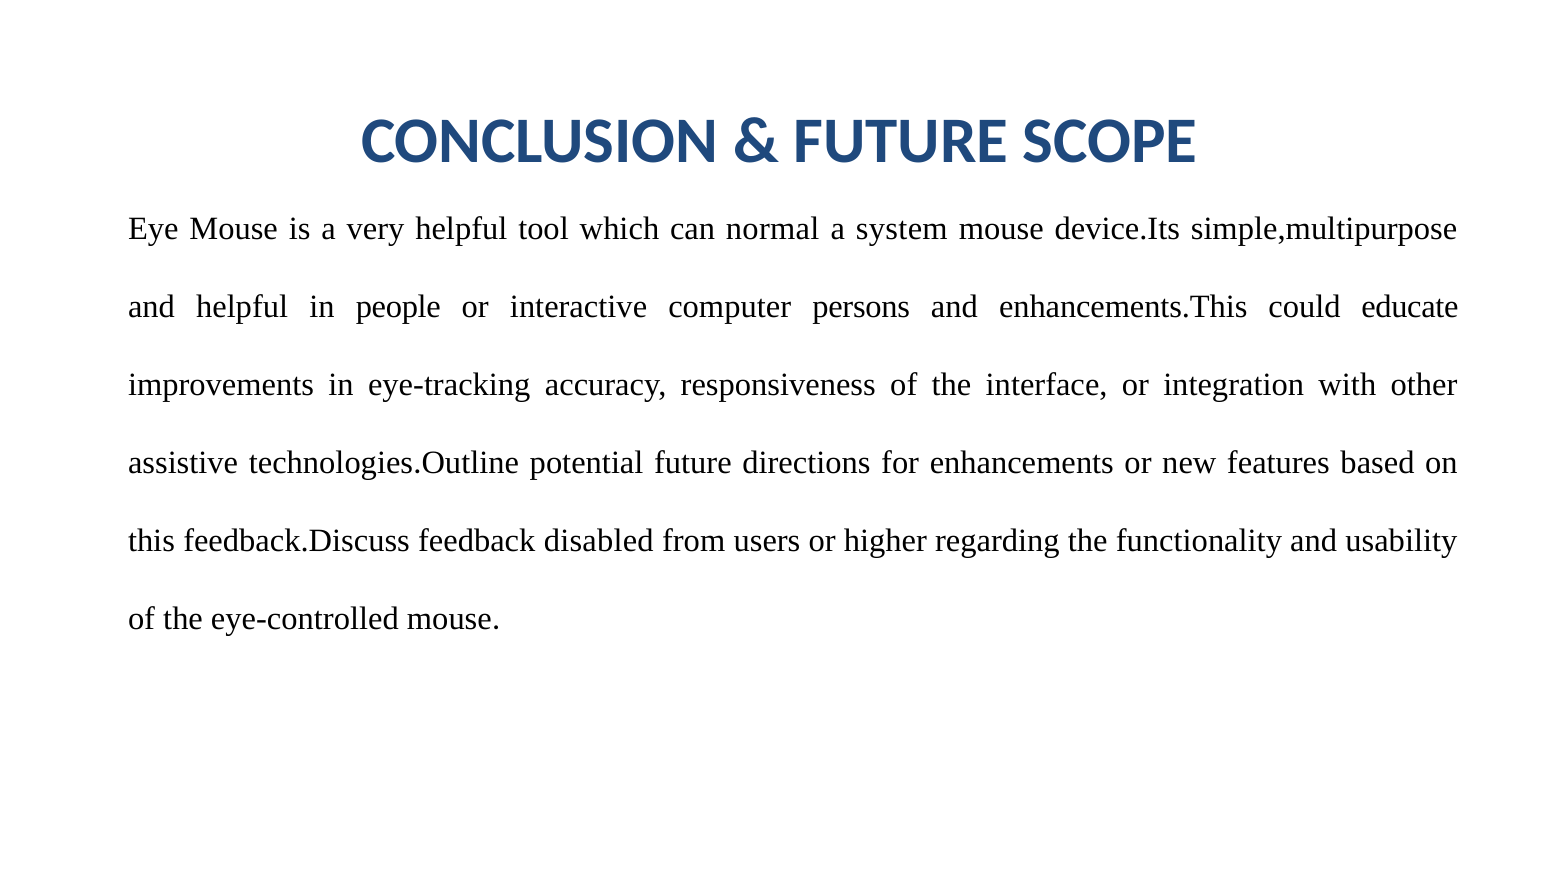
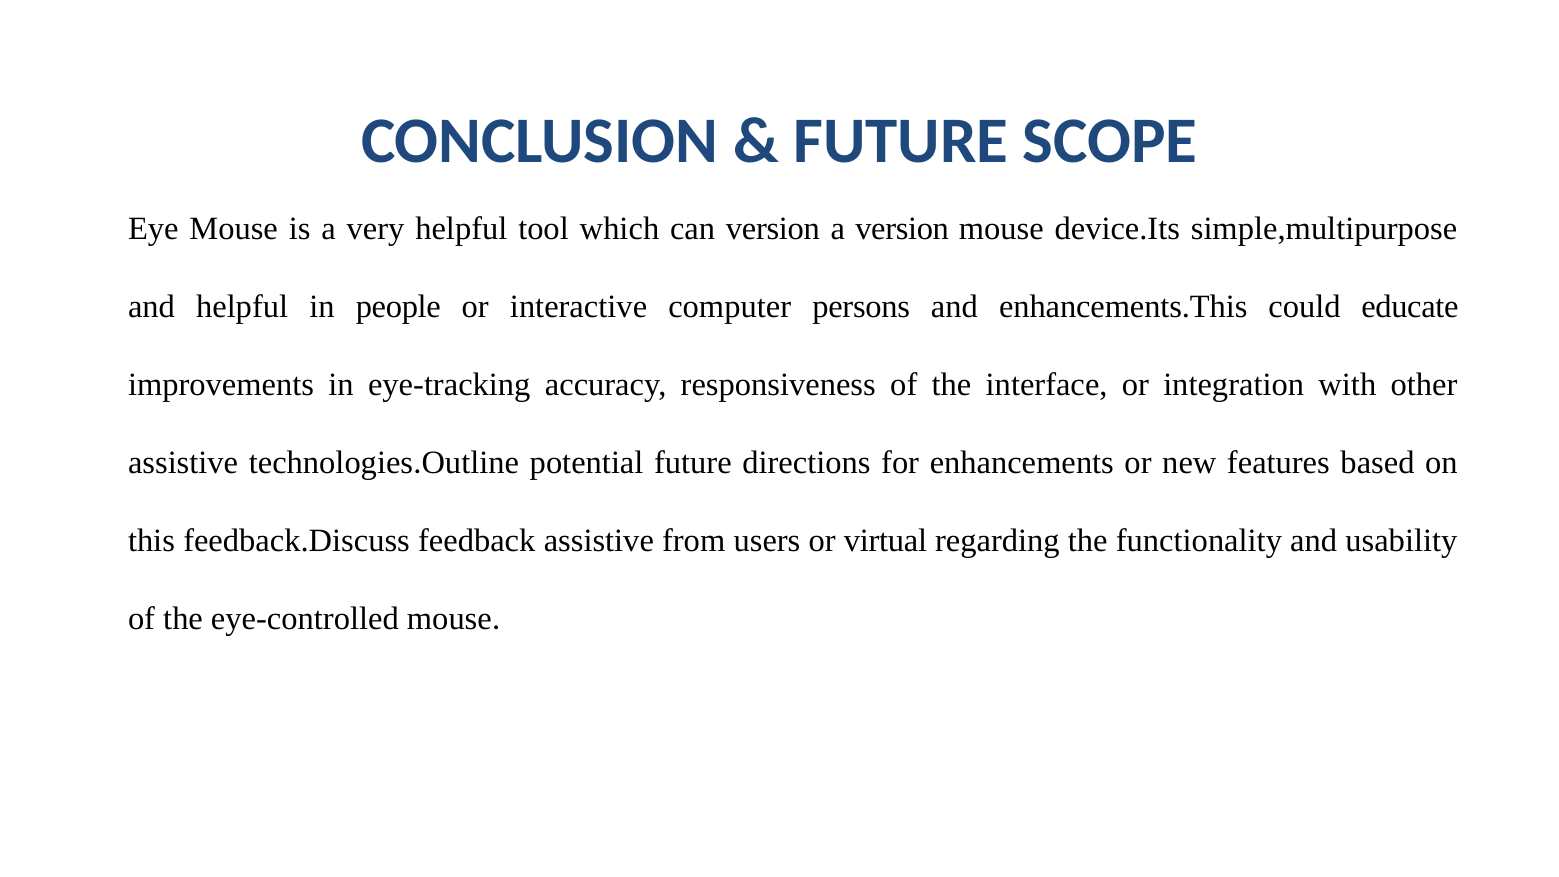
can normal: normal -> version
a system: system -> version
feedback disabled: disabled -> assistive
higher: higher -> virtual
